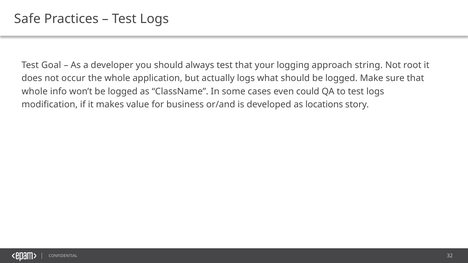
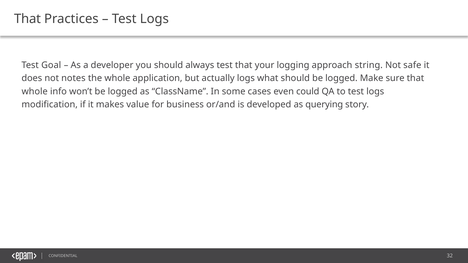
Safe at (27, 19): Safe -> That
root: root -> safe
occur: occur -> notes
locations: locations -> querying
